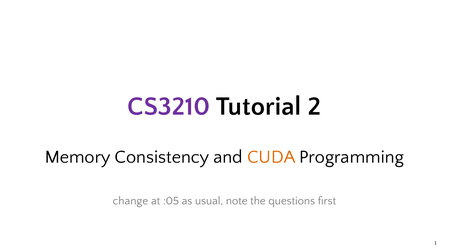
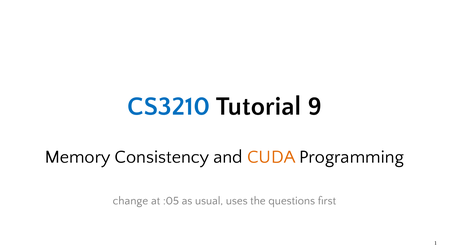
CS3210 colour: purple -> blue
2: 2 -> 9
note: note -> uses
